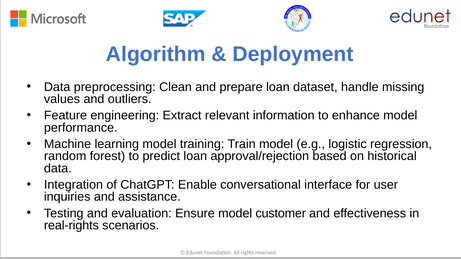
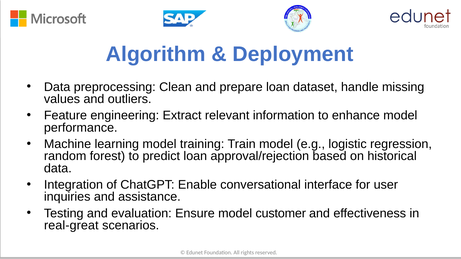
real-rights: real-rights -> real-great
